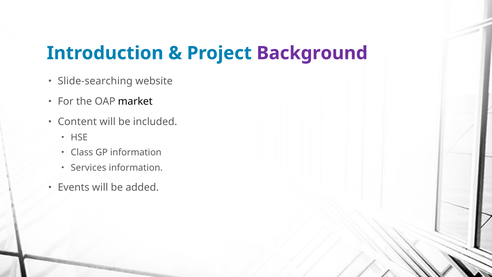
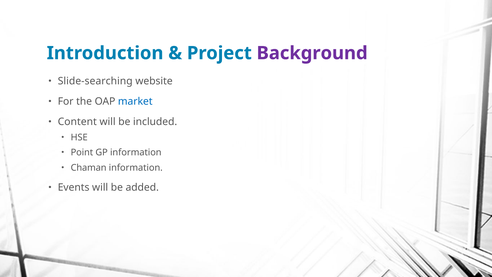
market colour: black -> blue
Class: Class -> Point
Services: Services -> Chaman
